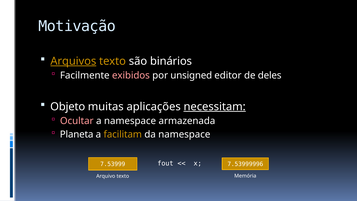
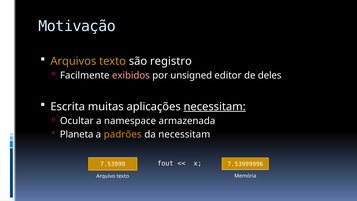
Arquivos underline: present -> none
binários: binários -> registro
Objeto: Objeto -> Escrita
Ocultar colour: pink -> white
facilitam: facilitam -> padrões
da namespace: namespace -> necessitam
